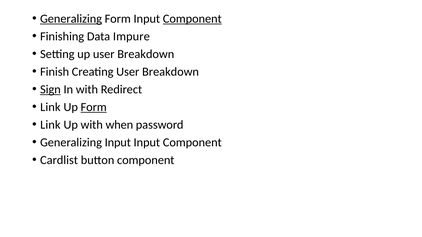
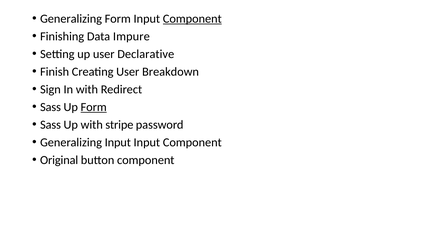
Generalizing at (71, 19) underline: present -> none
up user Breakdown: Breakdown -> Declarative
Sign underline: present -> none
Link at (50, 107): Link -> Sass
Link at (50, 125): Link -> Sass
when: when -> stripe
Cardlist: Cardlist -> Original
